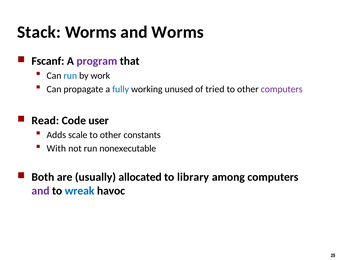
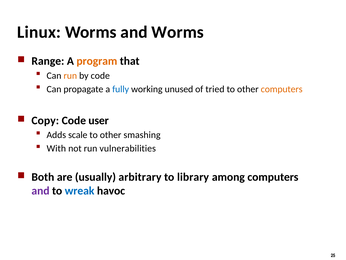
Stack: Stack -> Linux
Fscanf: Fscanf -> Range
program colour: purple -> orange
run at (70, 75) colour: blue -> orange
by work: work -> code
computers at (282, 89) colour: purple -> orange
Read: Read -> Copy
constants: constants -> smashing
nonexecutable: nonexecutable -> vulnerabilities
allocated: allocated -> arbitrary
